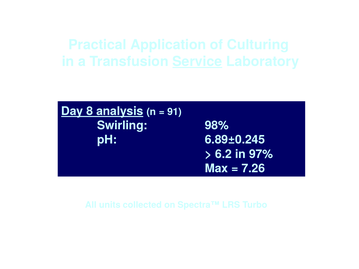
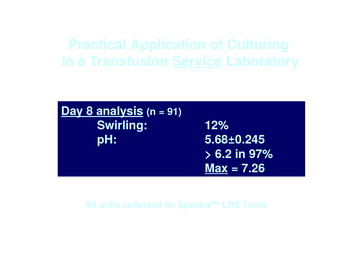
98%: 98% -> 12%
6.89±0.245: 6.89±0.245 -> 5.68±0.245
Max underline: none -> present
